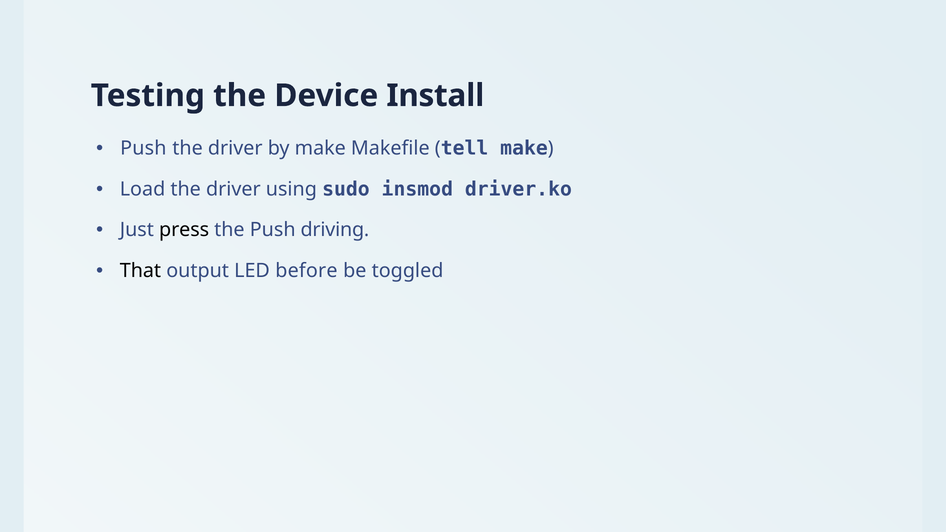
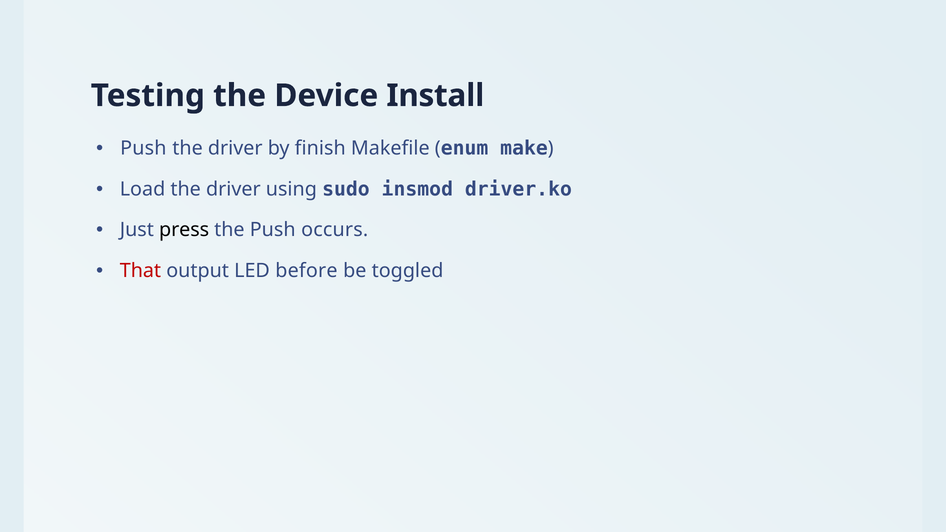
by make: make -> finish
tell: tell -> enum
driving: driving -> occurs
That colour: black -> red
